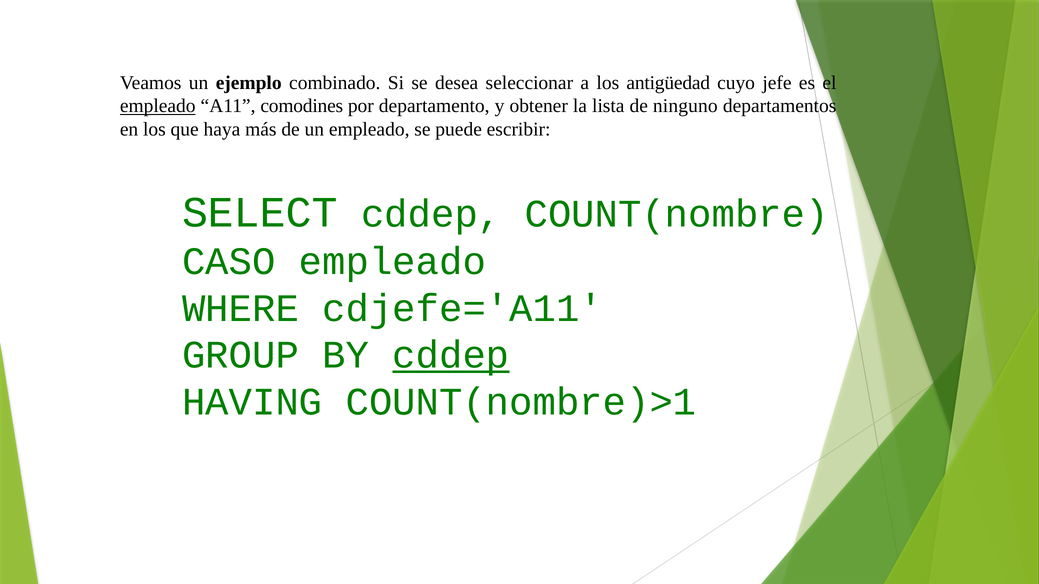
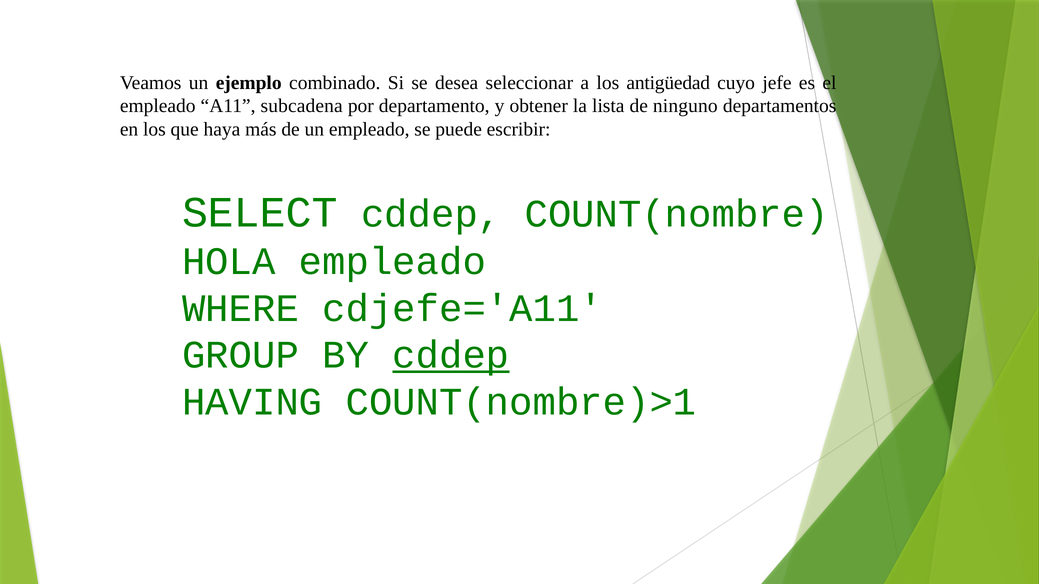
empleado at (158, 106) underline: present -> none
comodines: comodines -> subcadena
CASO: CASO -> HOLA
